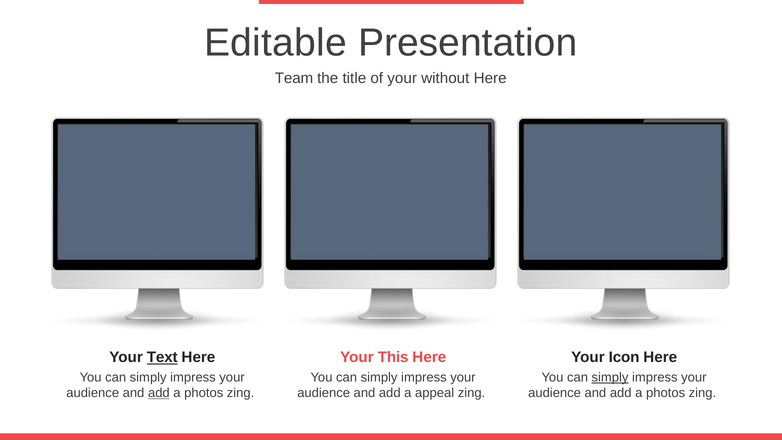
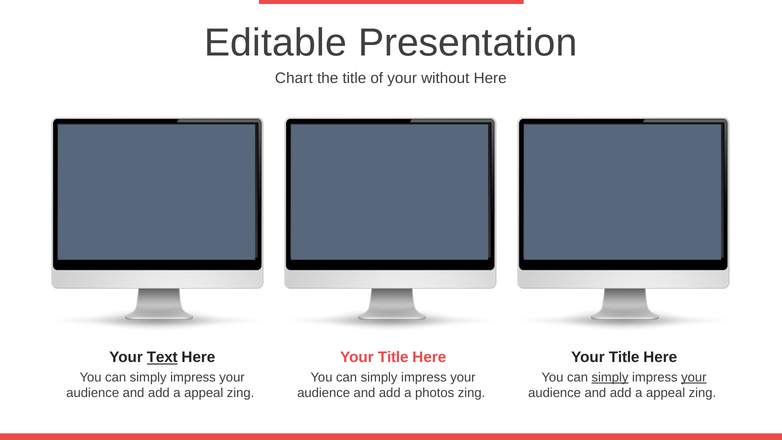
Team: Team -> Chart
This at (393, 357): This -> Title
Icon at (624, 357): Icon -> Title
your at (694, 377) underline: none -> present
add at (159, 393) underline: present -> none
photos at (204, 393): photos -> appeal
appeal: appeal -> photos
photos at (666, 393): photos -> appeal
